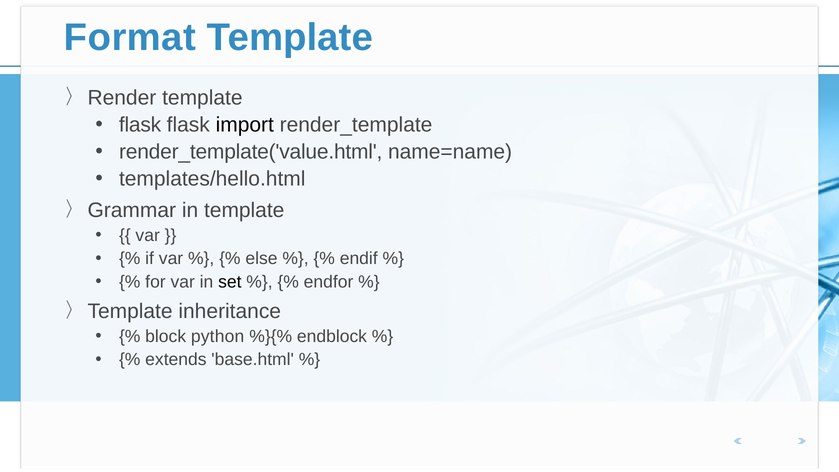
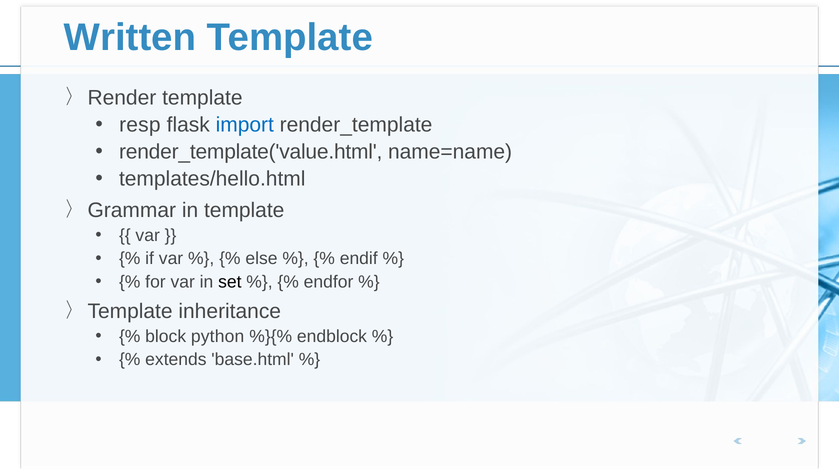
Format: Format -> Written
flask at (140, 125): flask -> resp
import colour: black -> blue
